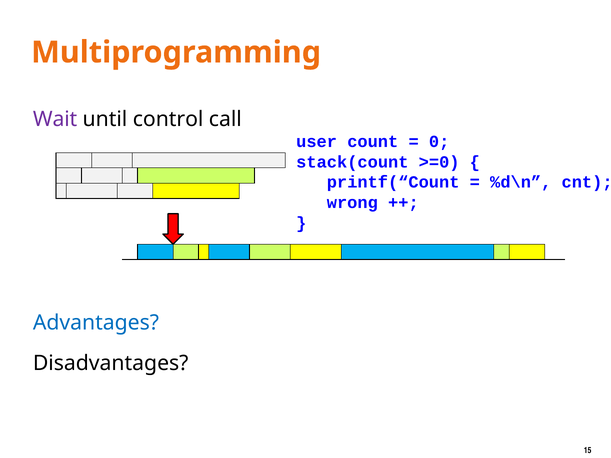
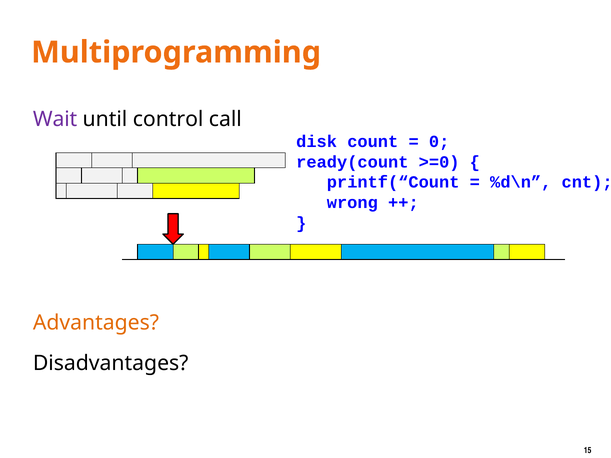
user: user -> disk
stack(count: stack(count -> ready(count
Advantages colour: blue -> orange
